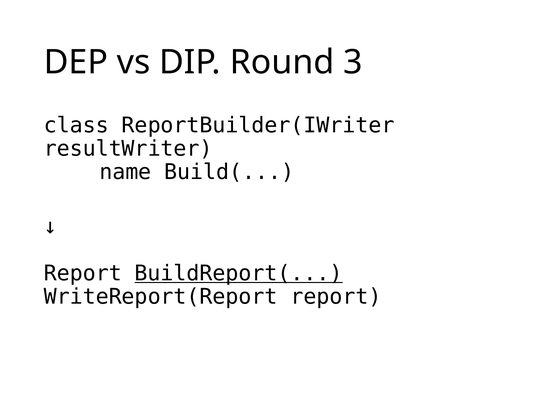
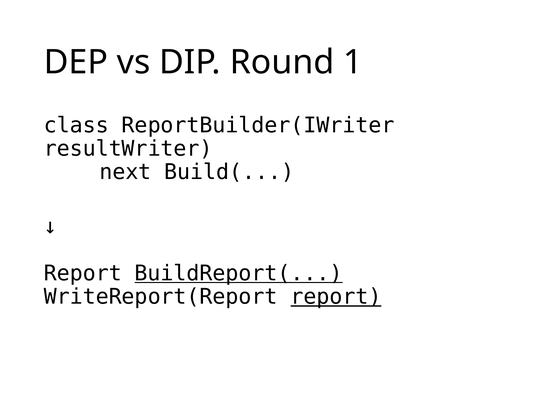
3: 3 -> 1
name: name -> next
report at (336, 297) underline: none -> present
